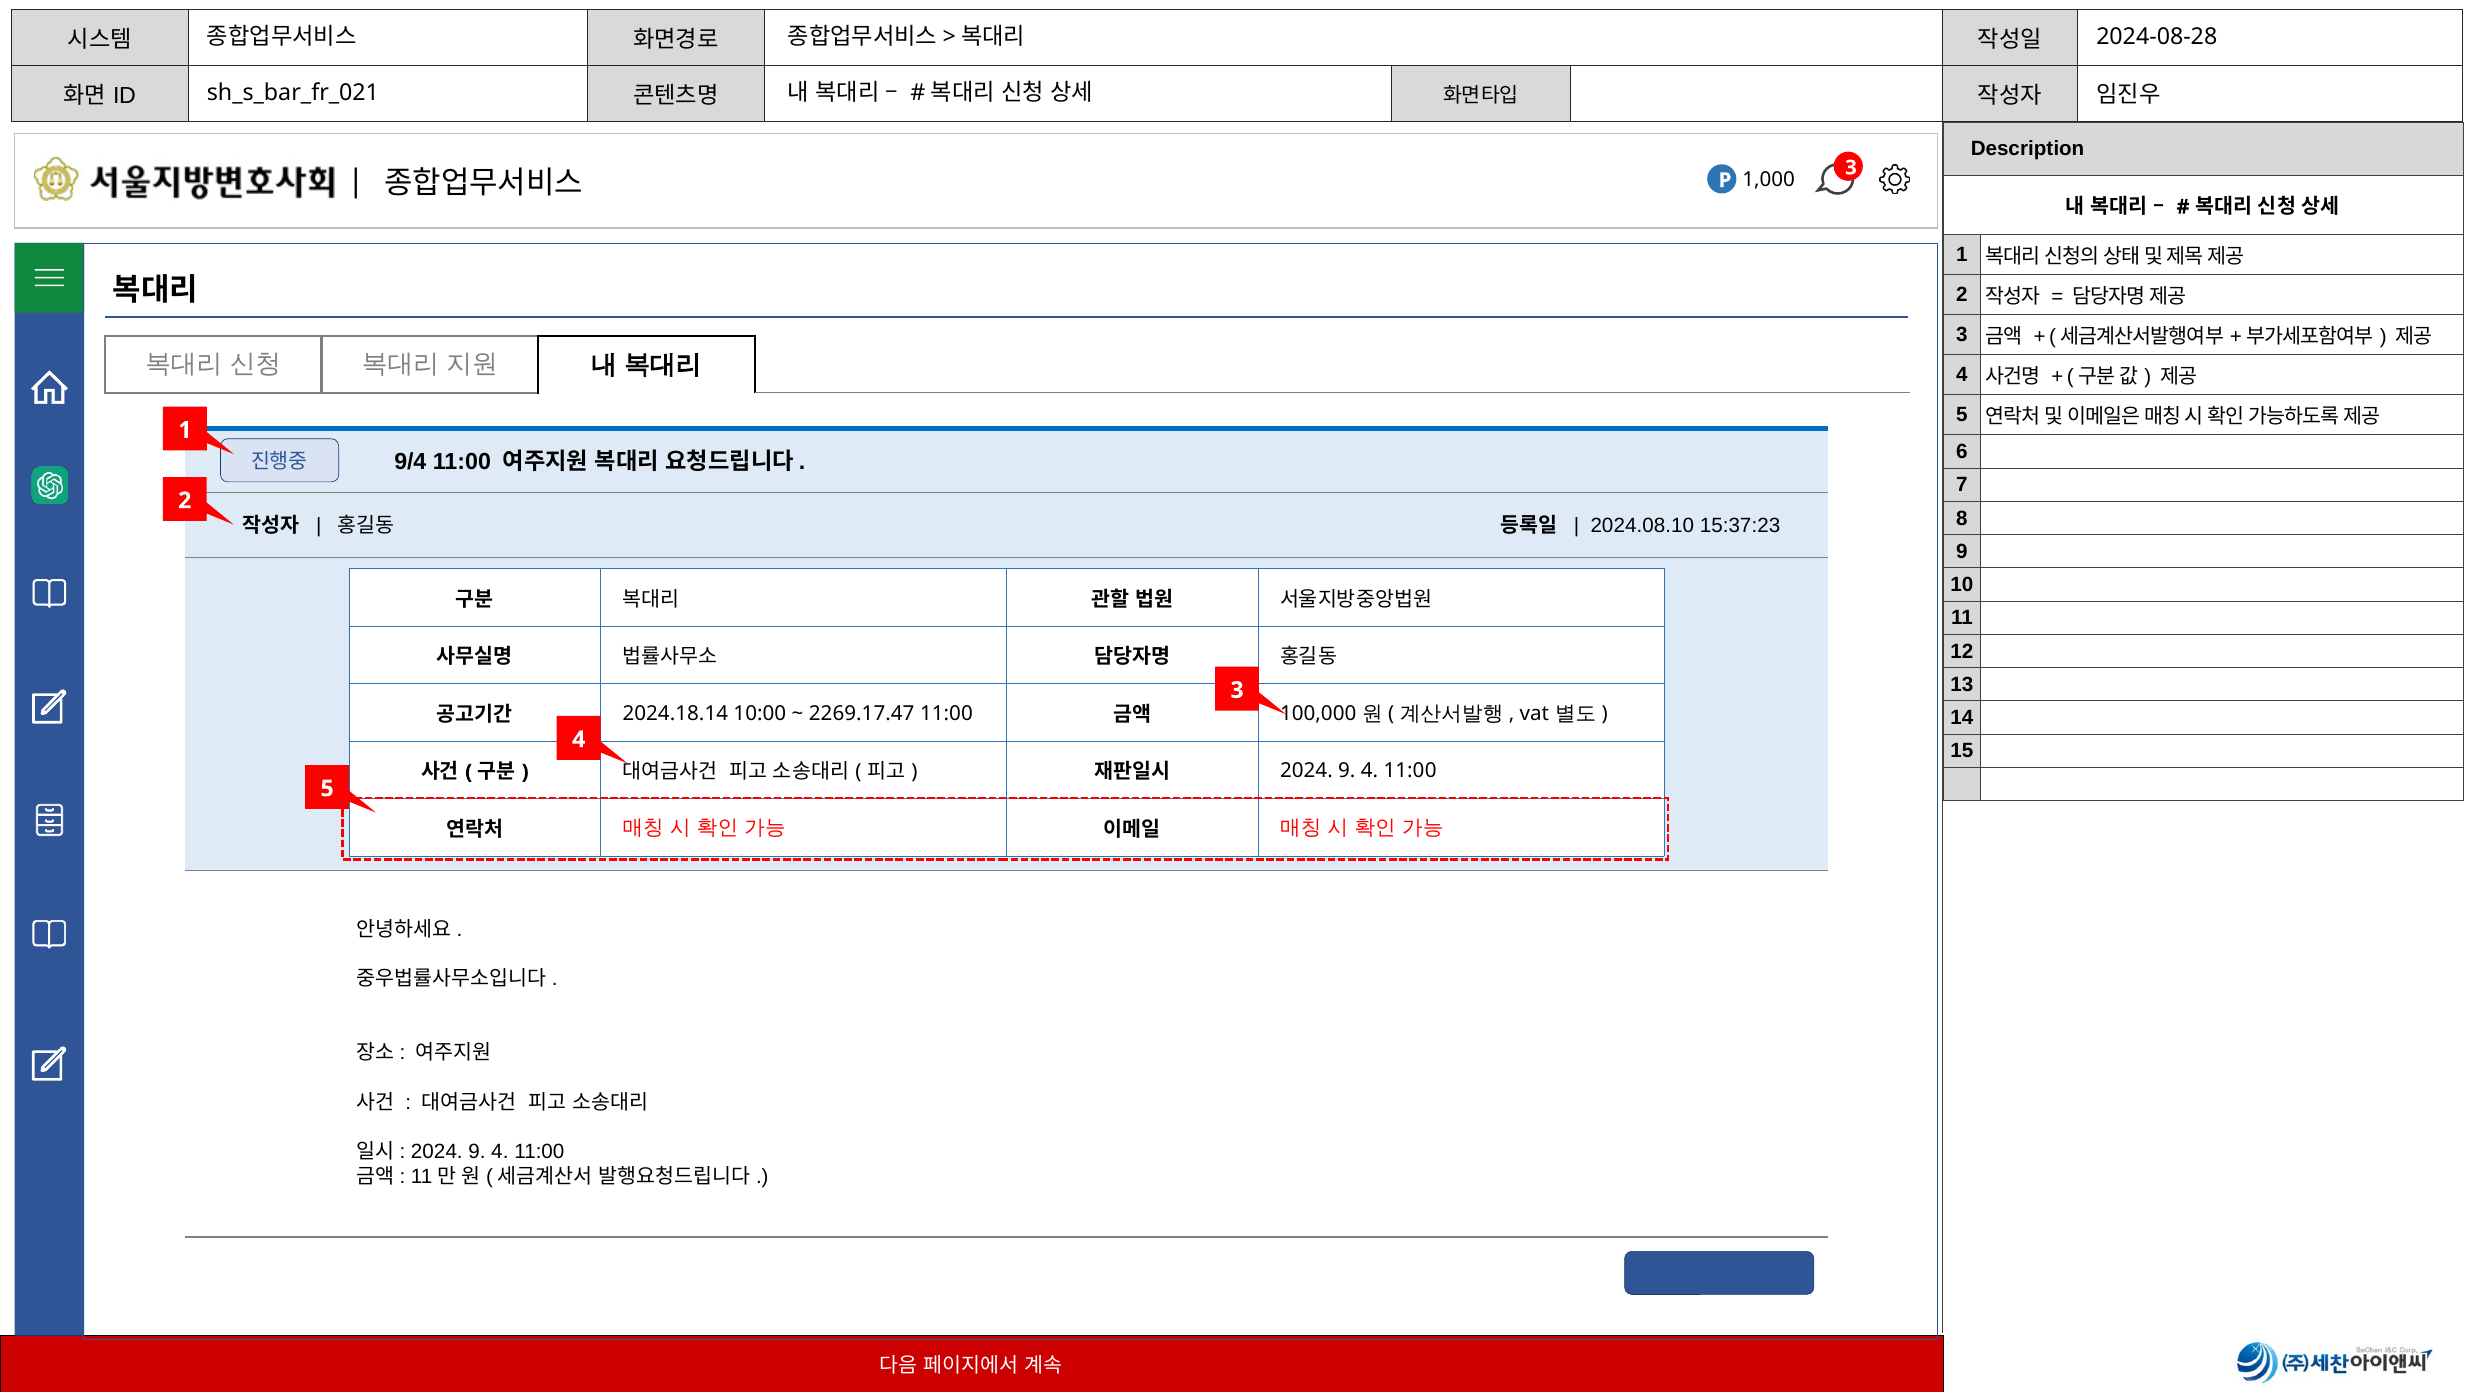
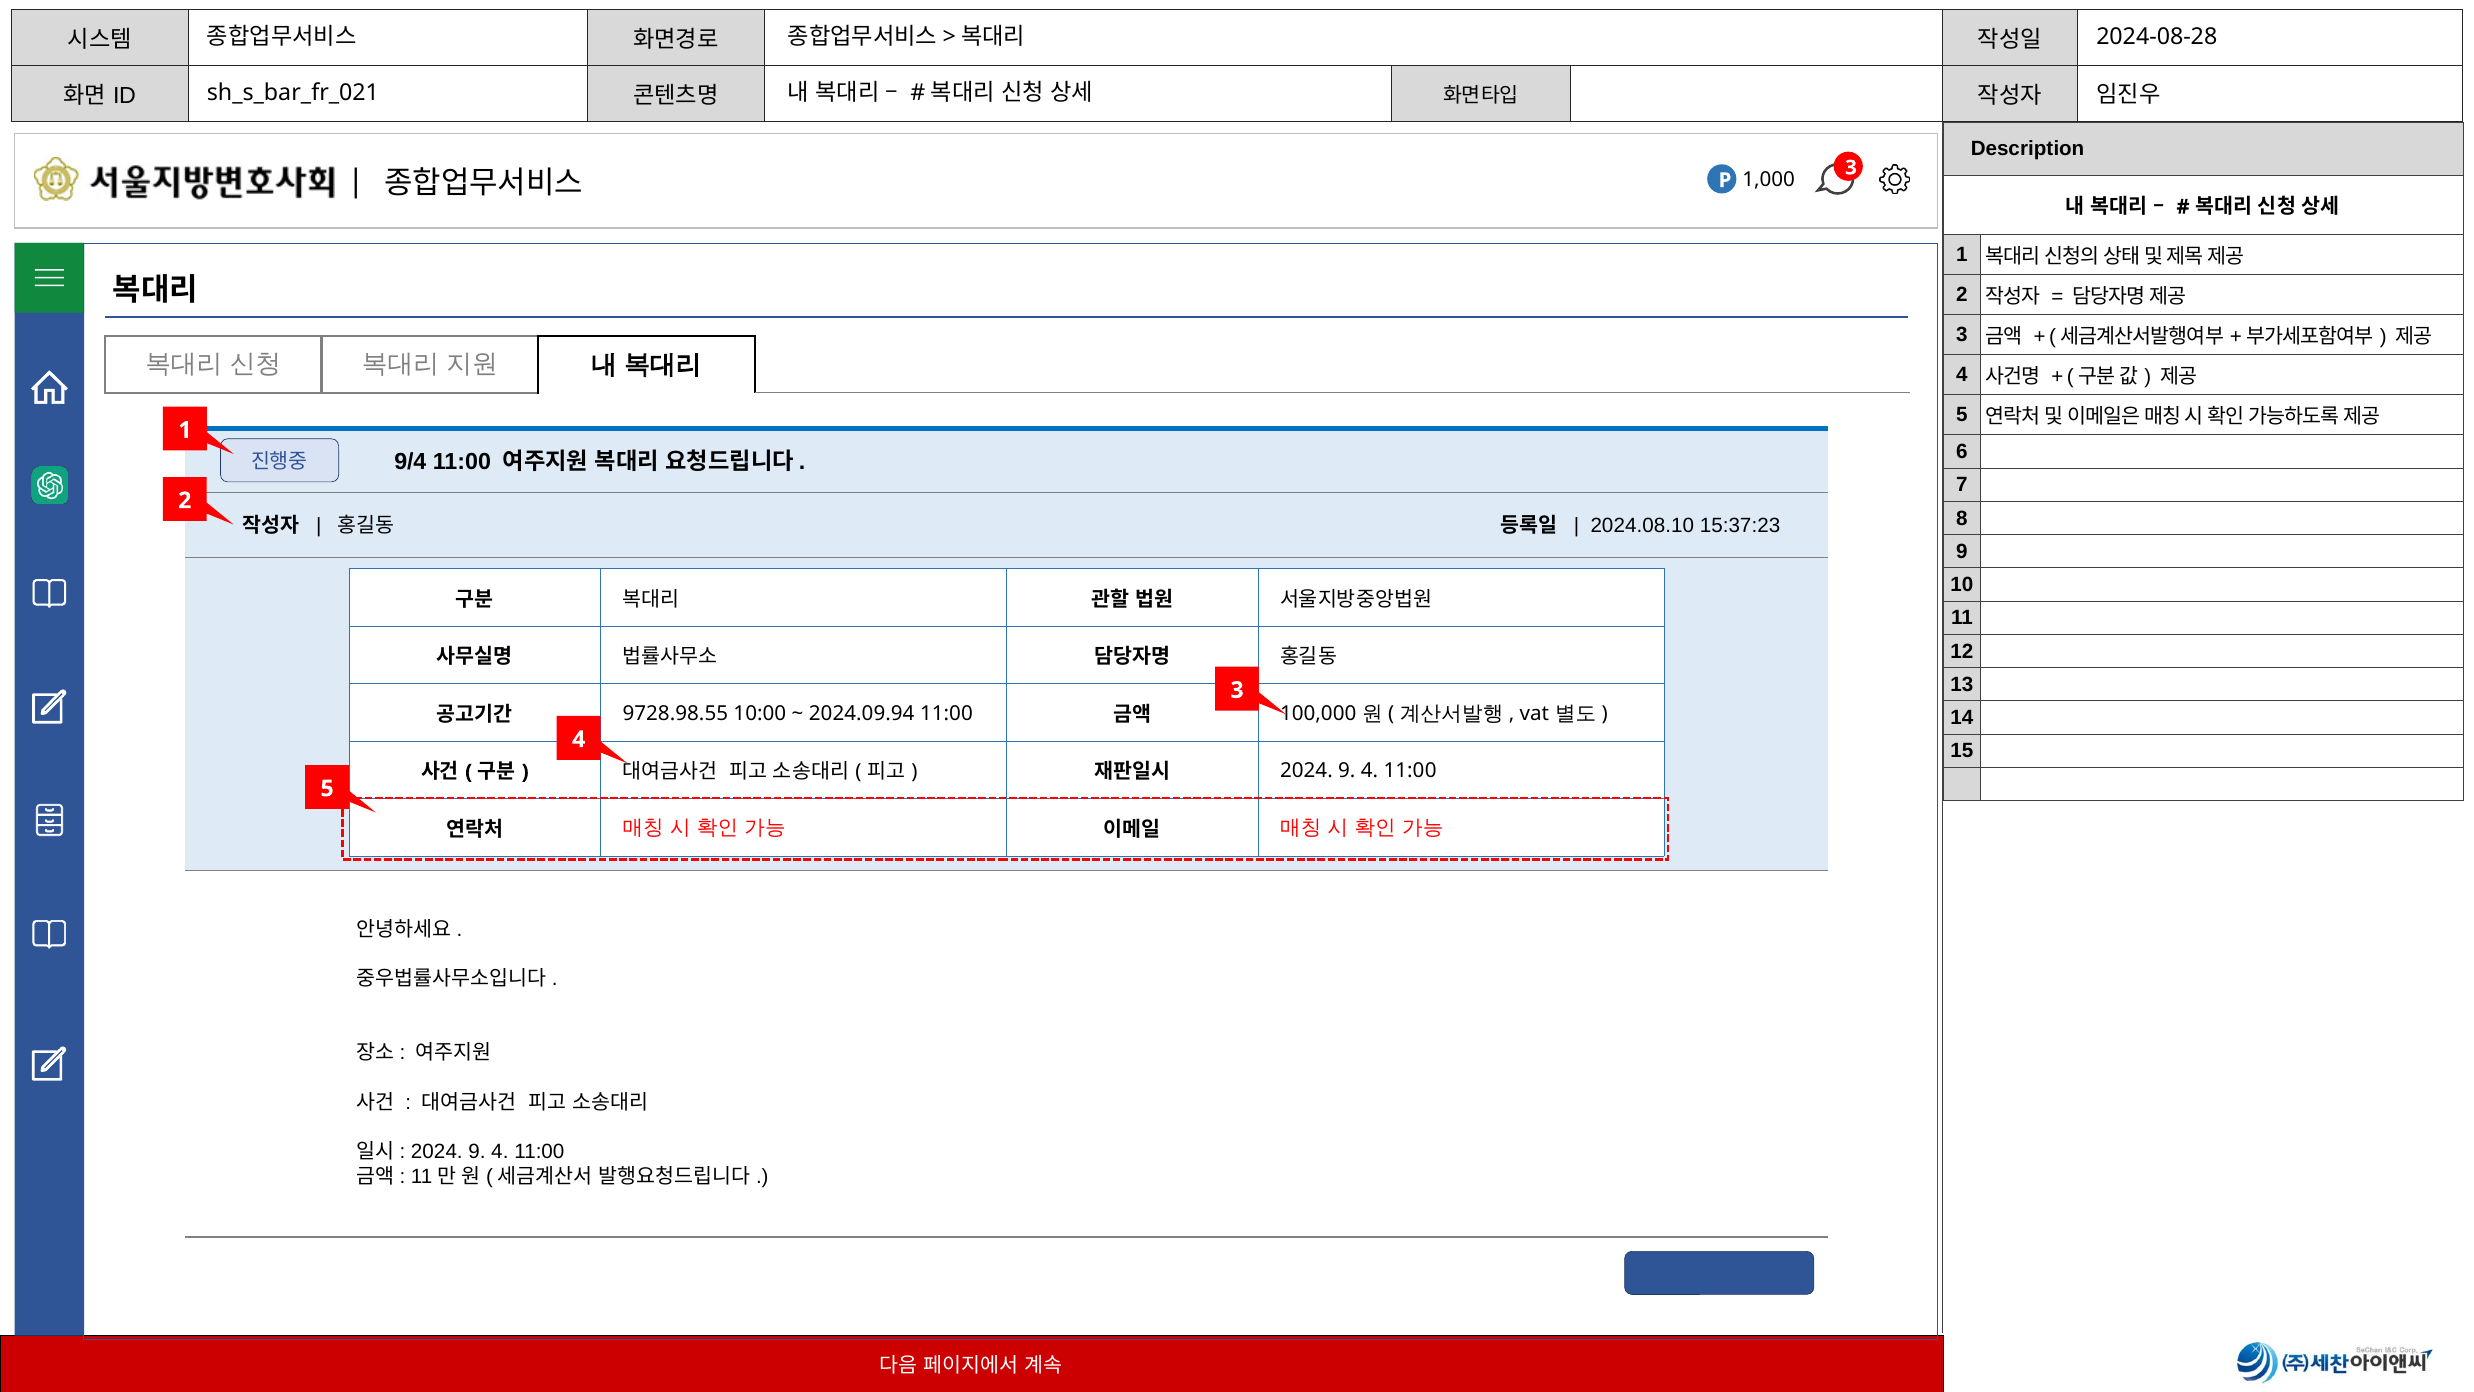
2024.18.14: 2024.18.14 -> 9728.98.55
2269.17.47: 2269.17.47 -> 2024.09.94
